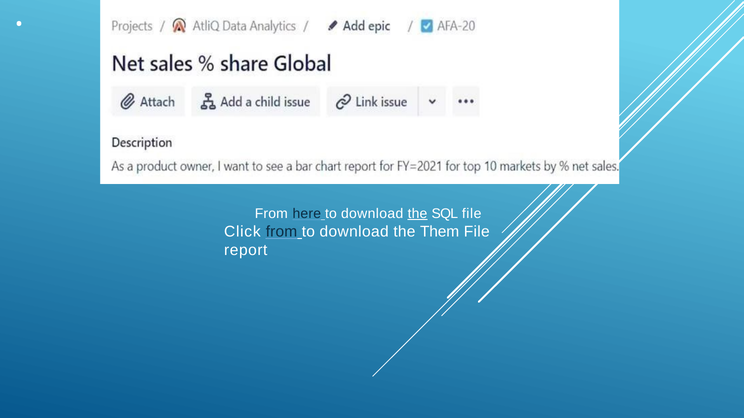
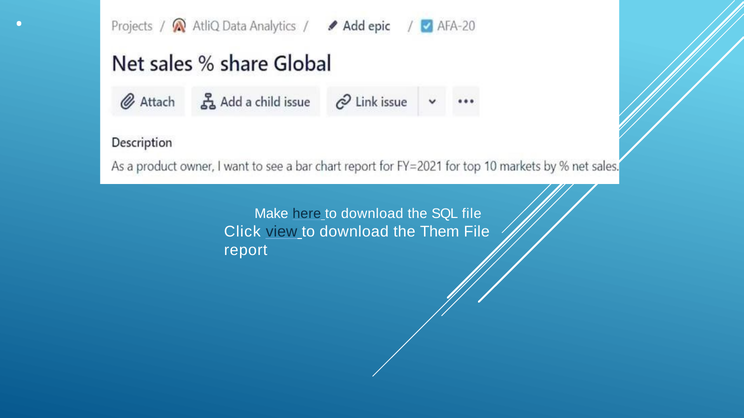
From at (271, 214): From -> Make
the at (418, 214) underline: present -> none
Click from: from -> view
